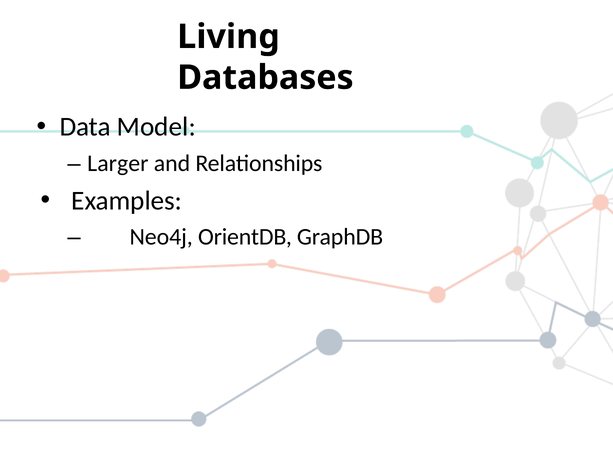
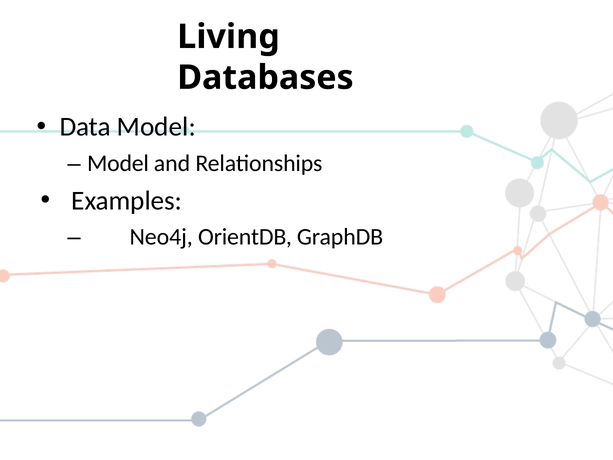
Larger at (118, 163): Larger -> Model
